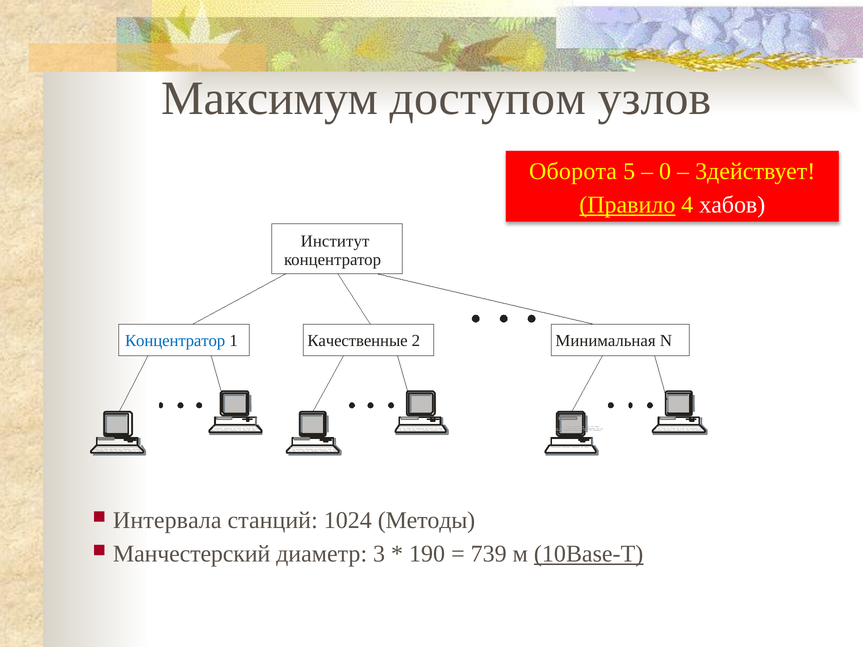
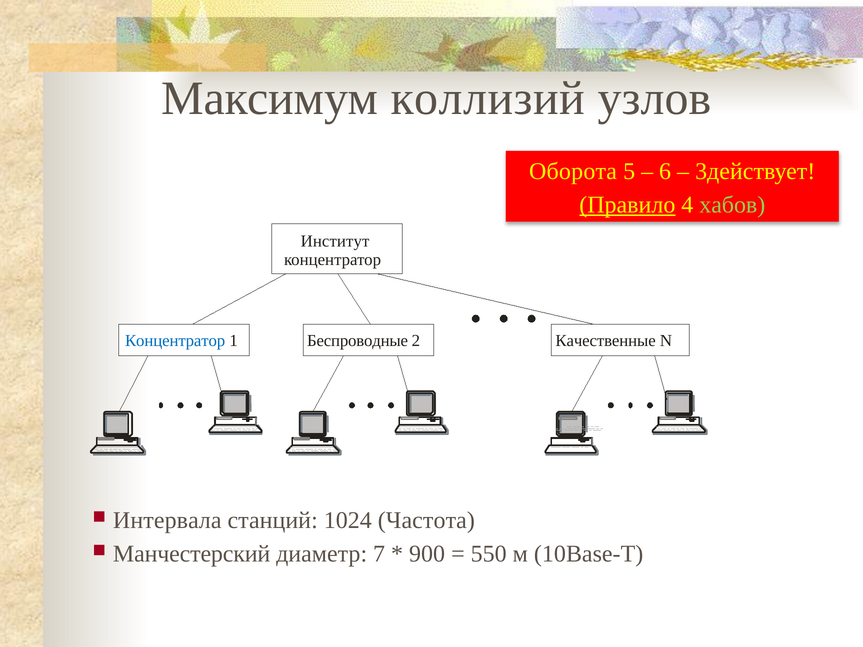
доступом: доступом -> коллизий
0: 0 -> 6
хабов colour: white -> light green
Качественные: Качественные -> Беспроводные
Минимальная: Минимальная -> Качественные
Методы: Методы -> Частота
3: 3 -> 7
190: 190 -> 900
739: 739 -> 550
10Base-T underline: present -> none
